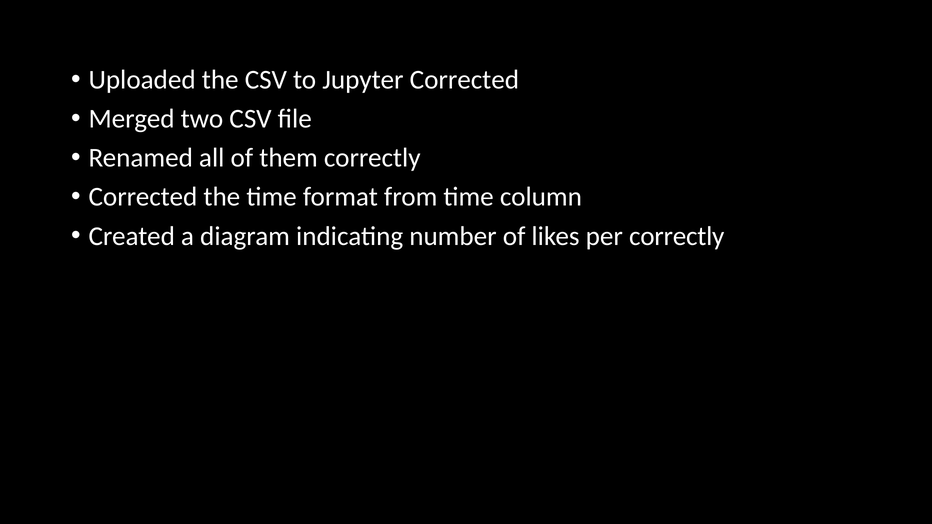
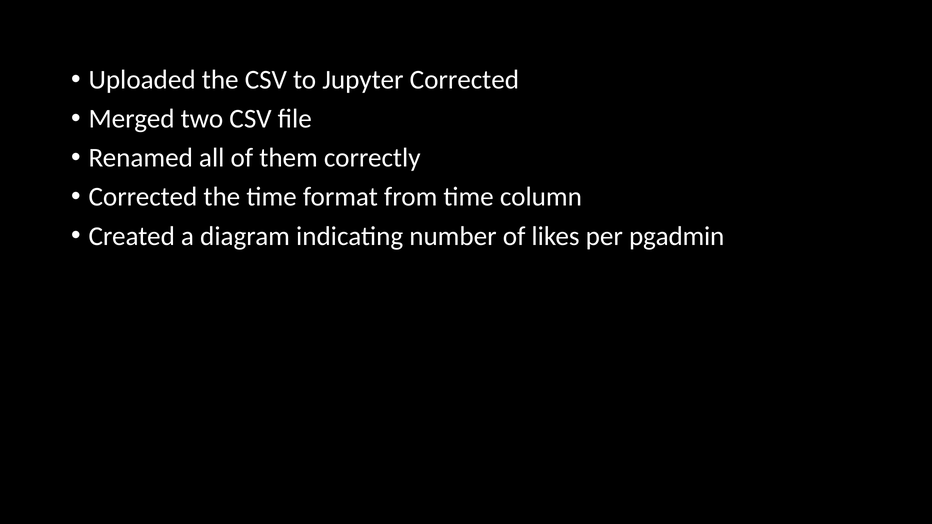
per correctly: correctly -> pgadmin
